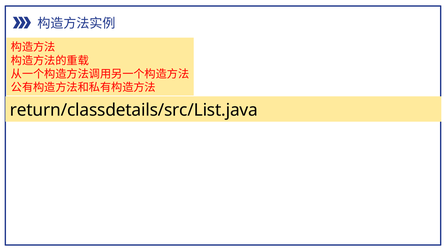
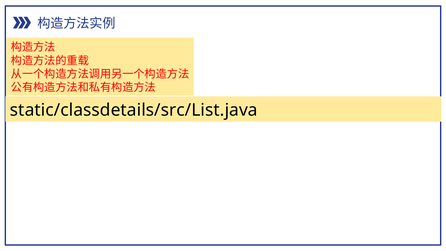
return/classdetails/src/List.java: return/classdetails/src/List.java -> static/classdetails/src/List.java
